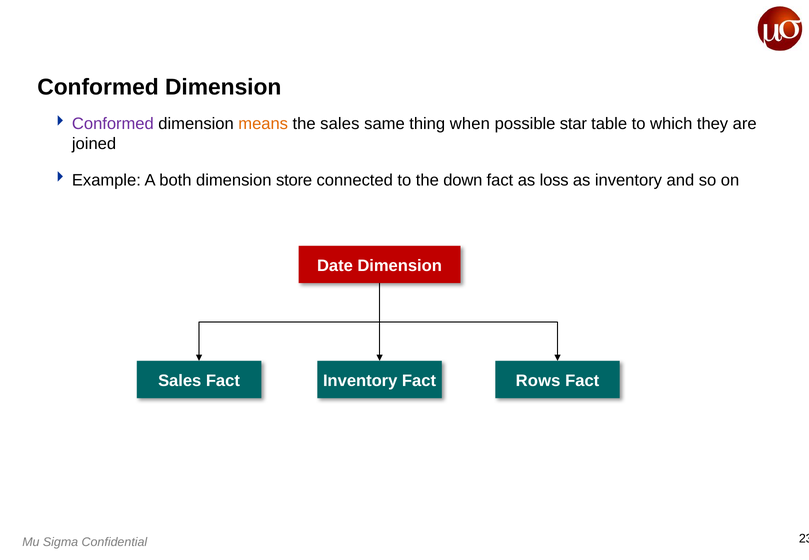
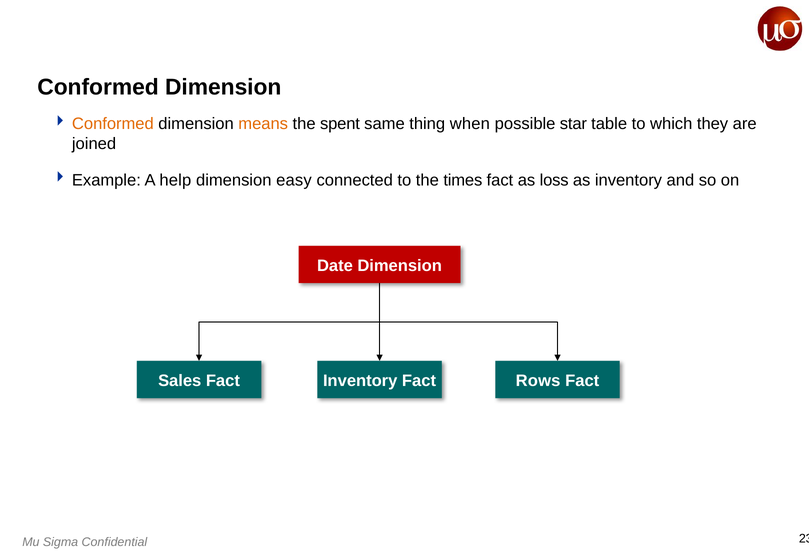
Conformed at (113, 124) colour: purple -> orange
the sales: sales -> spent
both: both -> help
store: store -> easy
down: down -> times
